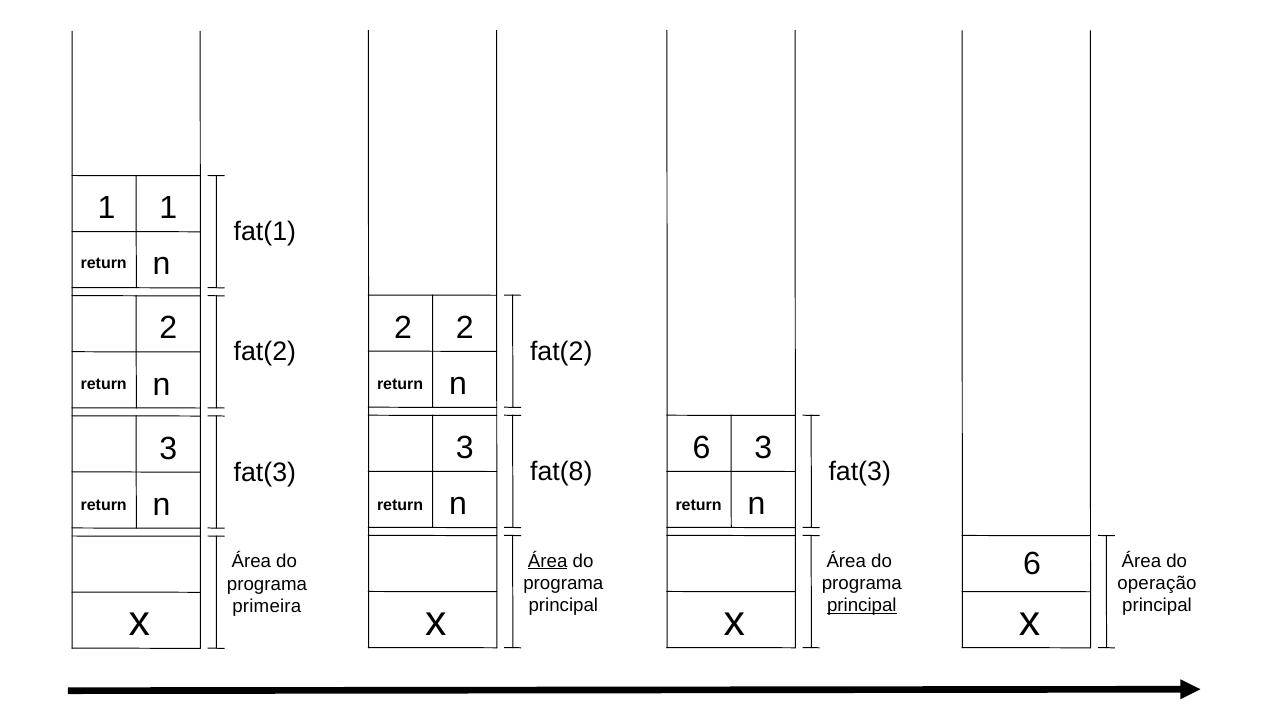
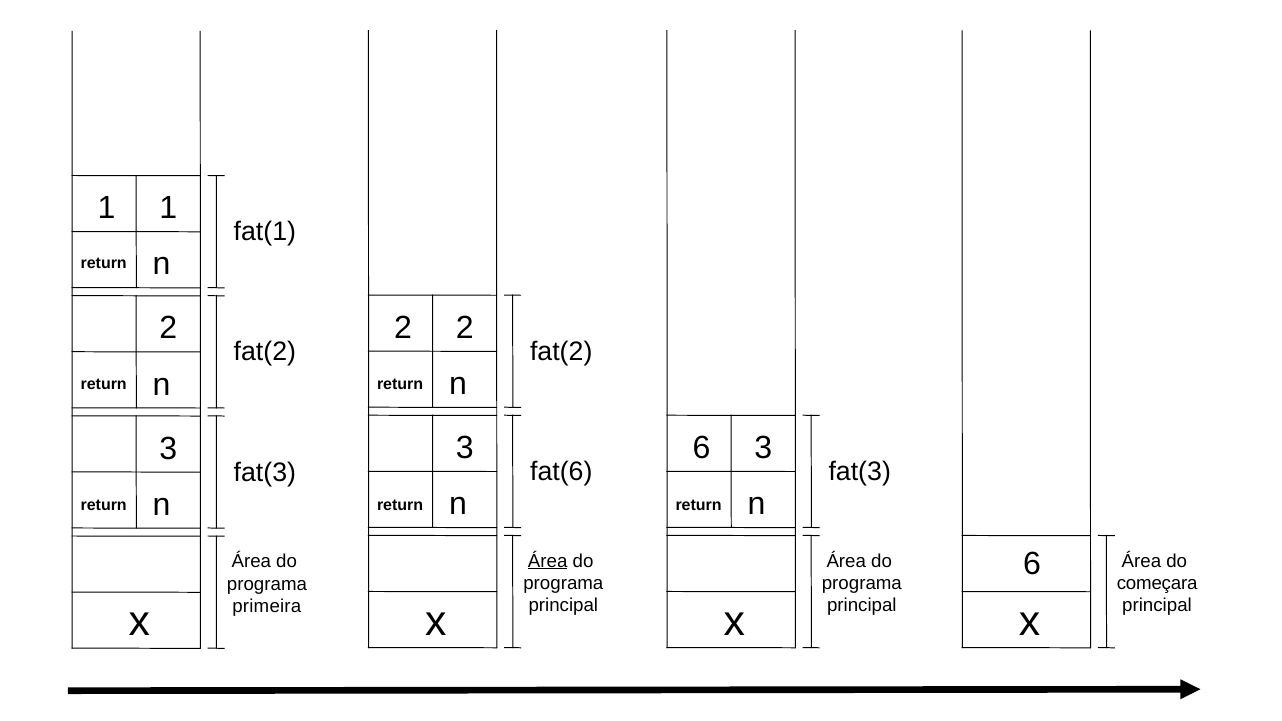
fat(8: fat(8 -> fat(6
operação: operação -> começara
principal at (862, 606) underline: present -> none
